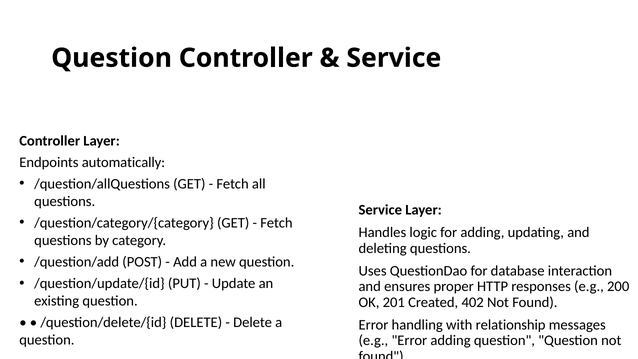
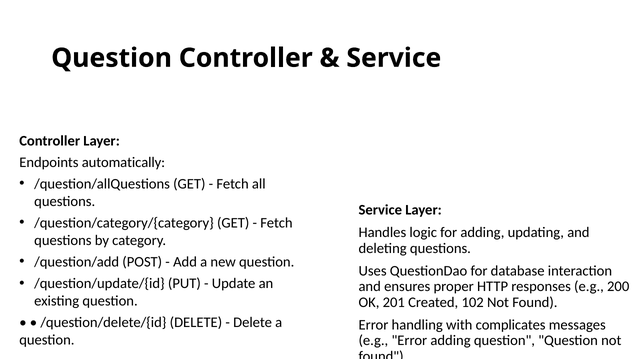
402: 402 -> 102
relationship: relationship -> complicates
